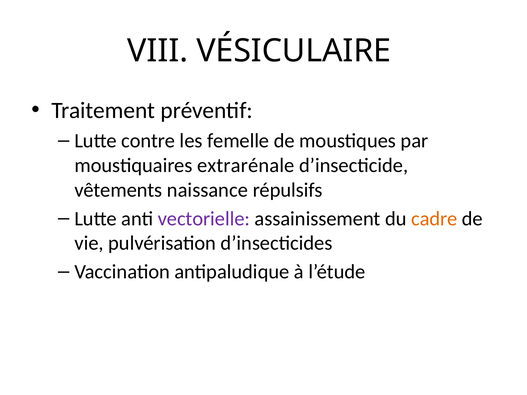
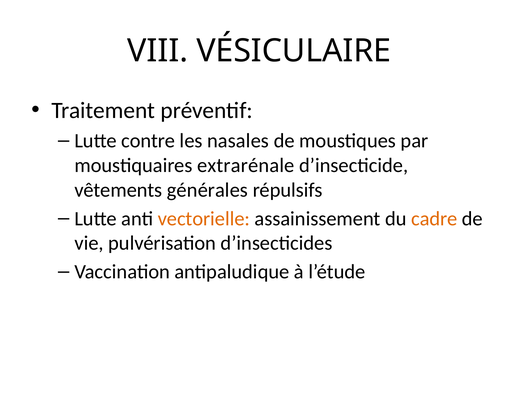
femelle: femelle -> nasales
naissance: naissance -> générales
vectorielle colour: purple -> orange
